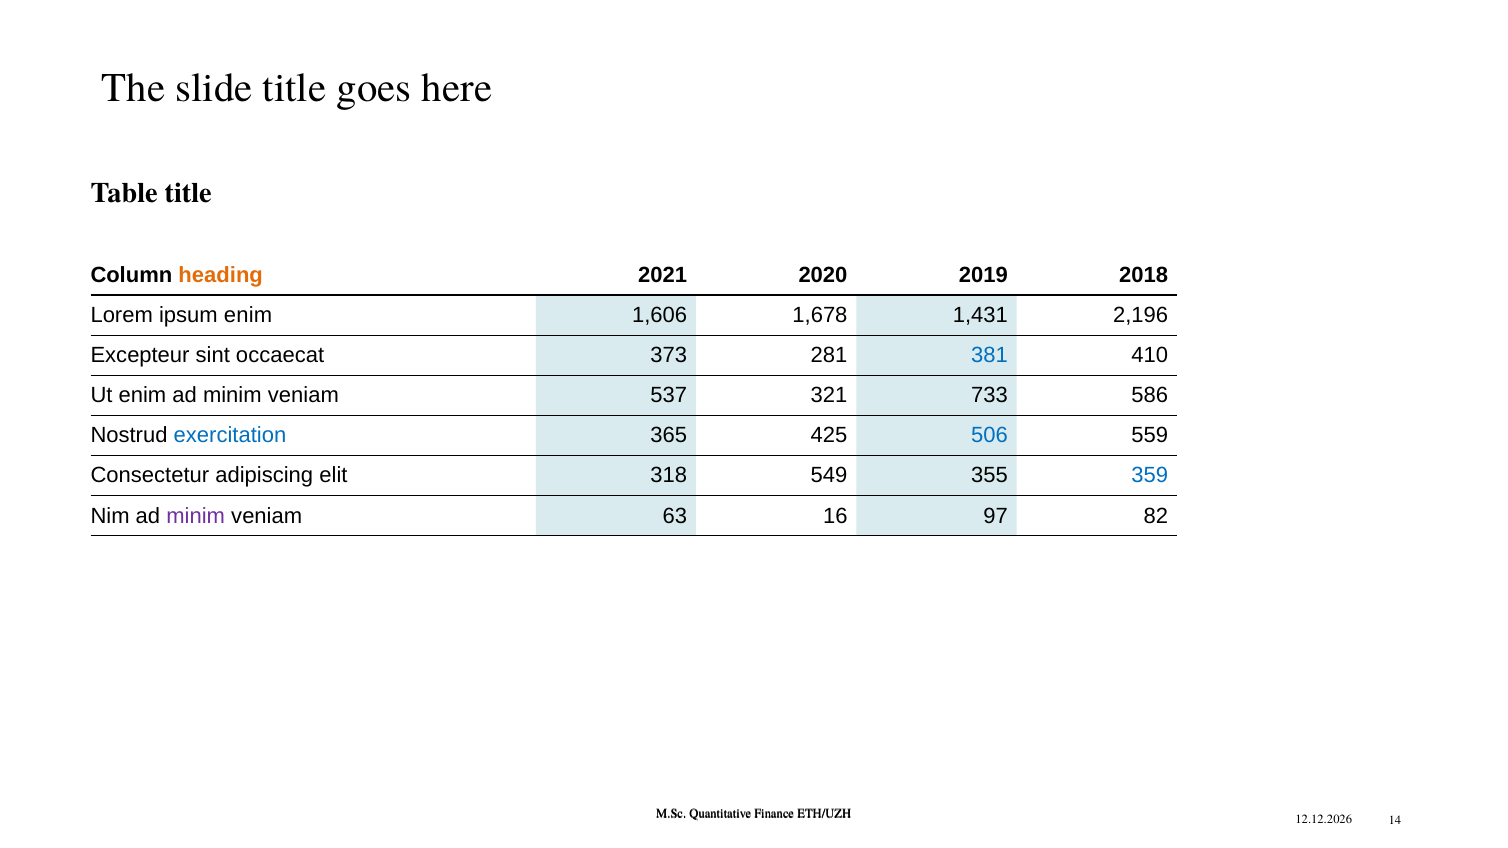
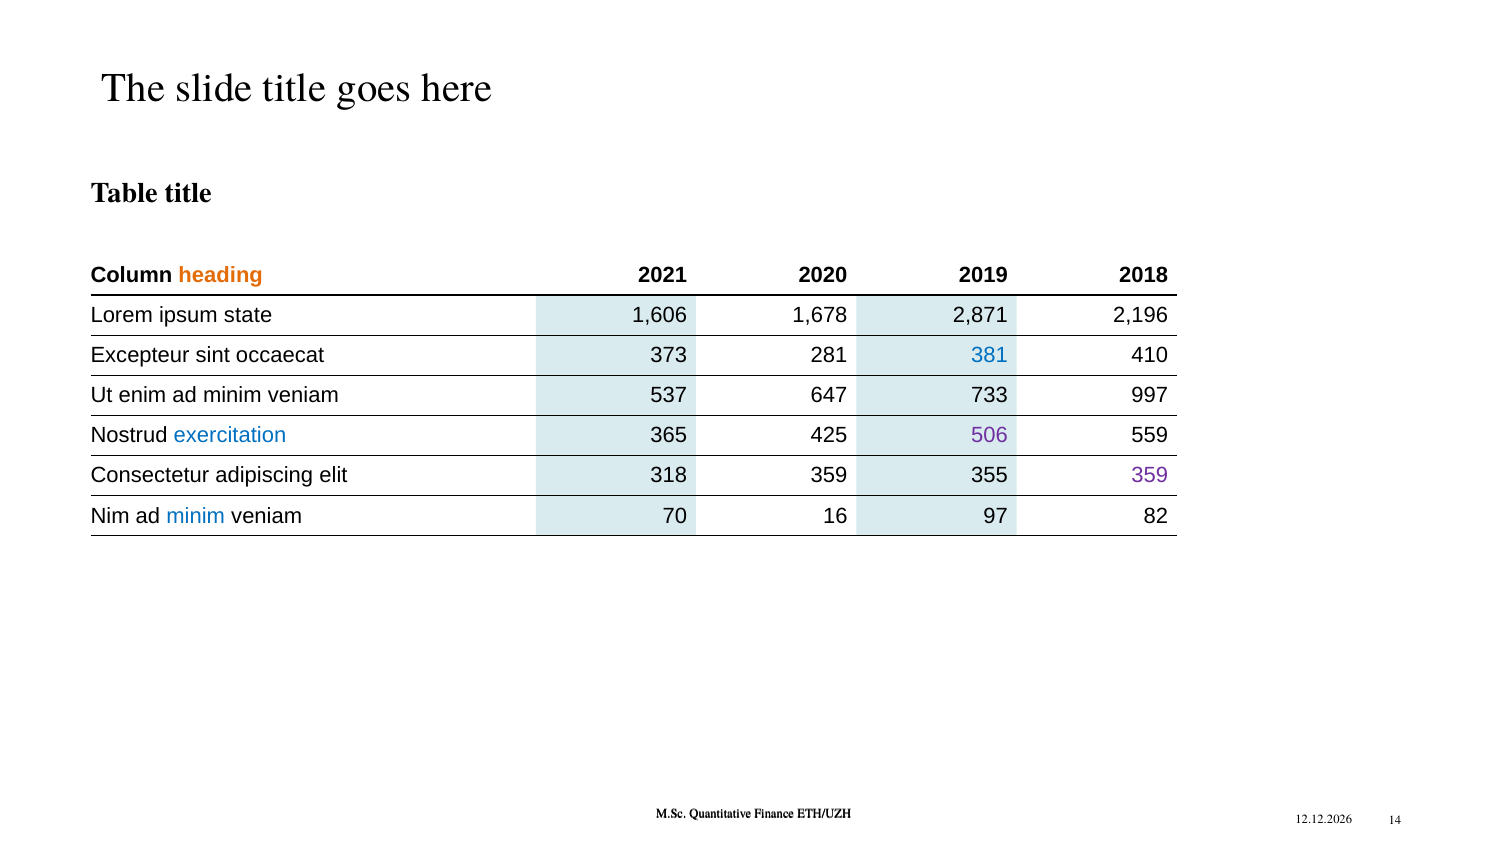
ipsum enim: enim -> state
1,431: 1,431 -> 2,871
321: 321 -> 647
586: 586 -> 997
506 colour: blue -> purple
318 549: 549 -> 359
359 at (1150, 476) colour: blue -> purple
minim at (196, 516) colour: purple -> blue
63: 63 -> 70
